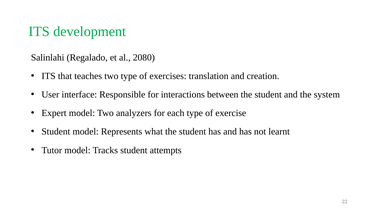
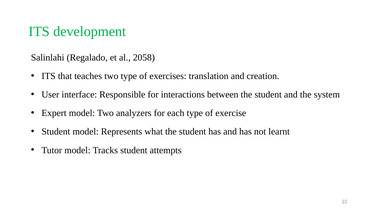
2080: 2080 -> 2058
